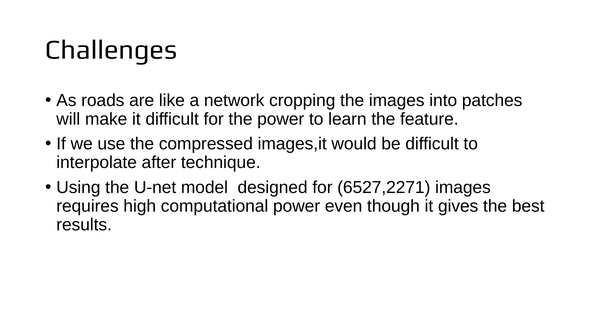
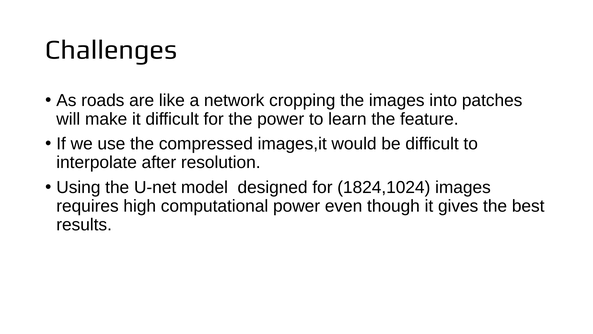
technique: technique -> resolution
6527,2271: 6527,2271 -> 1824,1024
